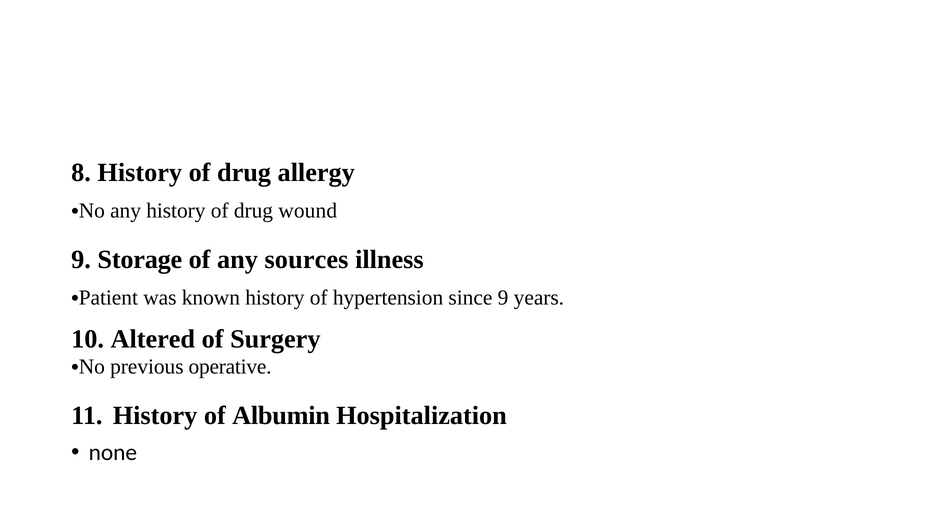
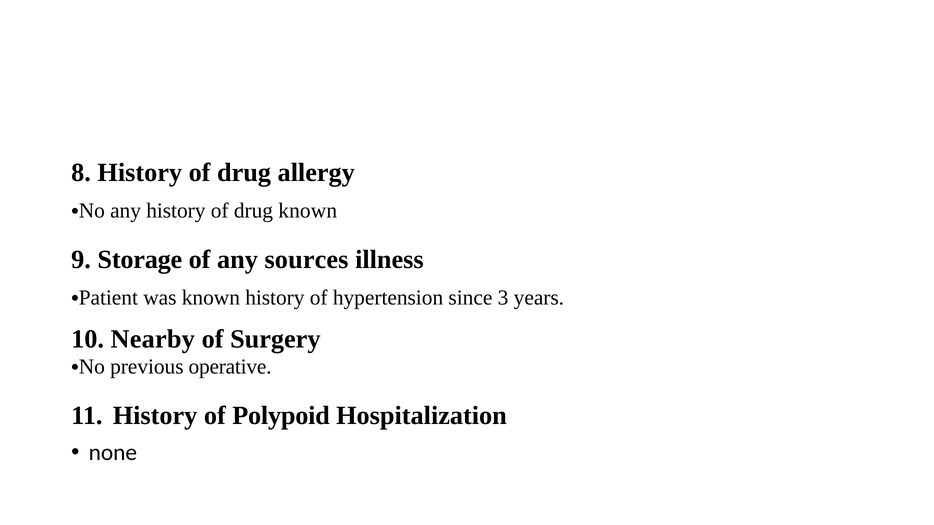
drug wound: wound -> known
since 9: 9 -> 3
Altered: Altered -> Nearby
Albumin: Albumin -> Polypoid
